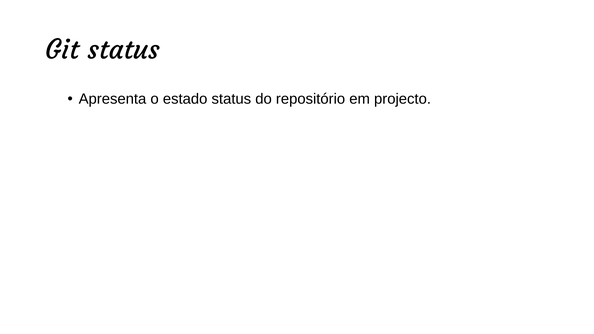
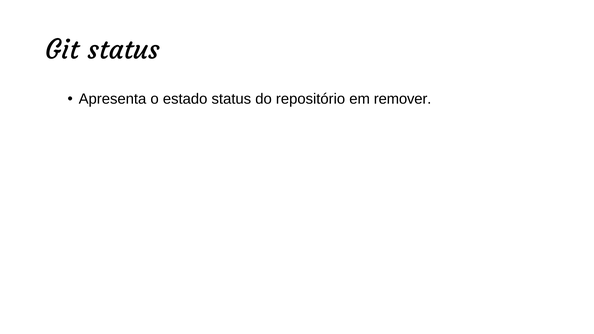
projecto: projecto -> remover
